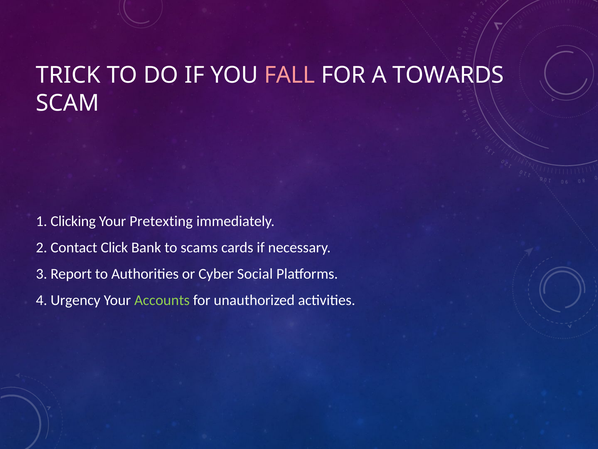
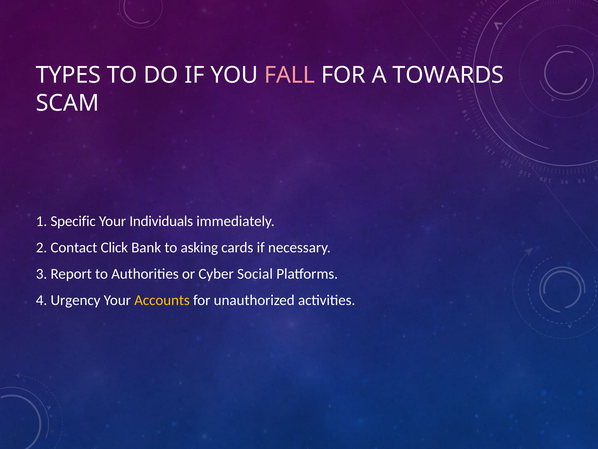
TRICK: TRICK -> TYPES
Clicking: Clicking -> Specific
Pretexting: Pretexting -> Individuals
scams: scams -> asking
Accounts colour: light green -> yellow
